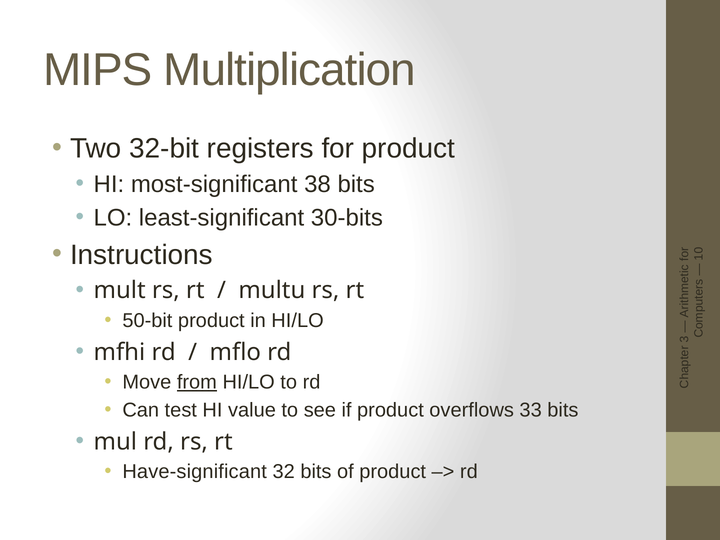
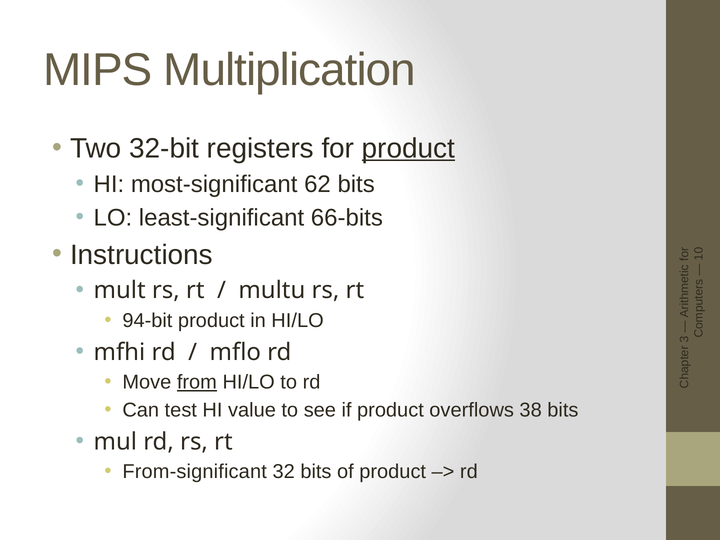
product at (409, 148) underline: none -> present
38: 38 -> 62
30-bits: 30-bits -> 66-bits
50-bit: 50-bit -> 94-bit
33: 33 -> 38
Have-significant: Have-significant -> From-significant
